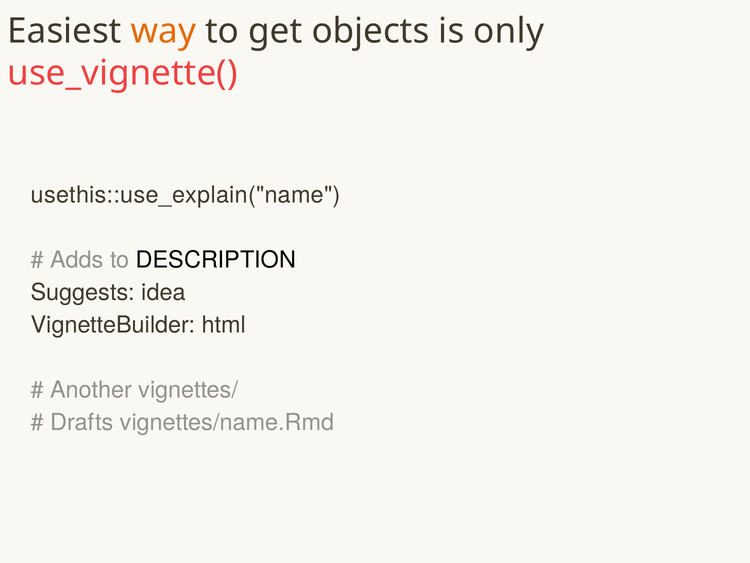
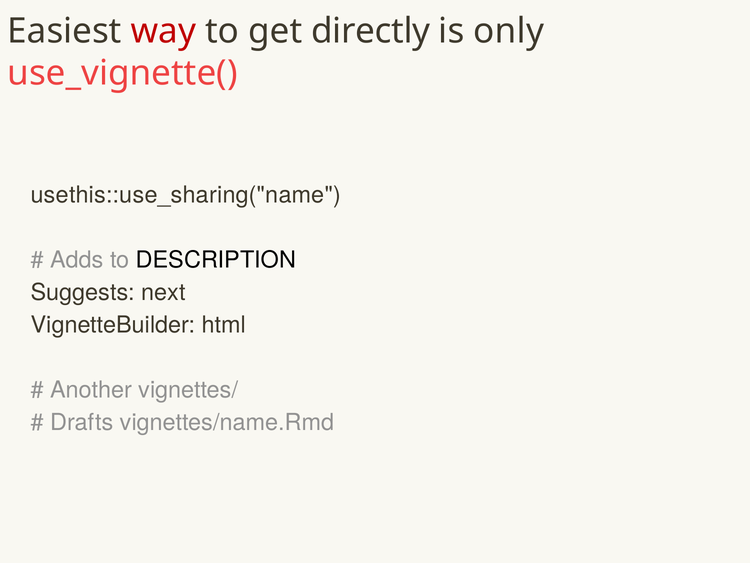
way colour: orange -> red
objects: objects -> directly
usethis::use_explain("name: usethis::use_explain("name -> usethis::use_sharing("name
idea: idea -> next
